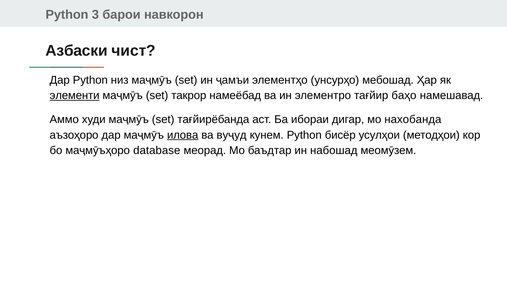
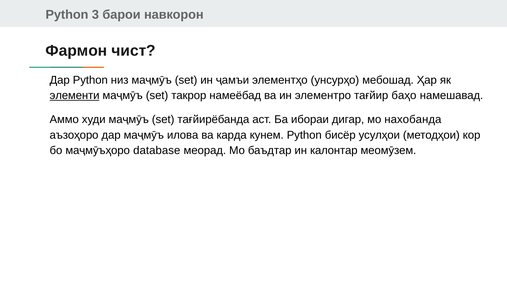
Азбаски: Азбаски -> Фармон
илова underline: present -> none
вуҷуд: вуҷуд -> карда
набошад: набошад -> калонтар
